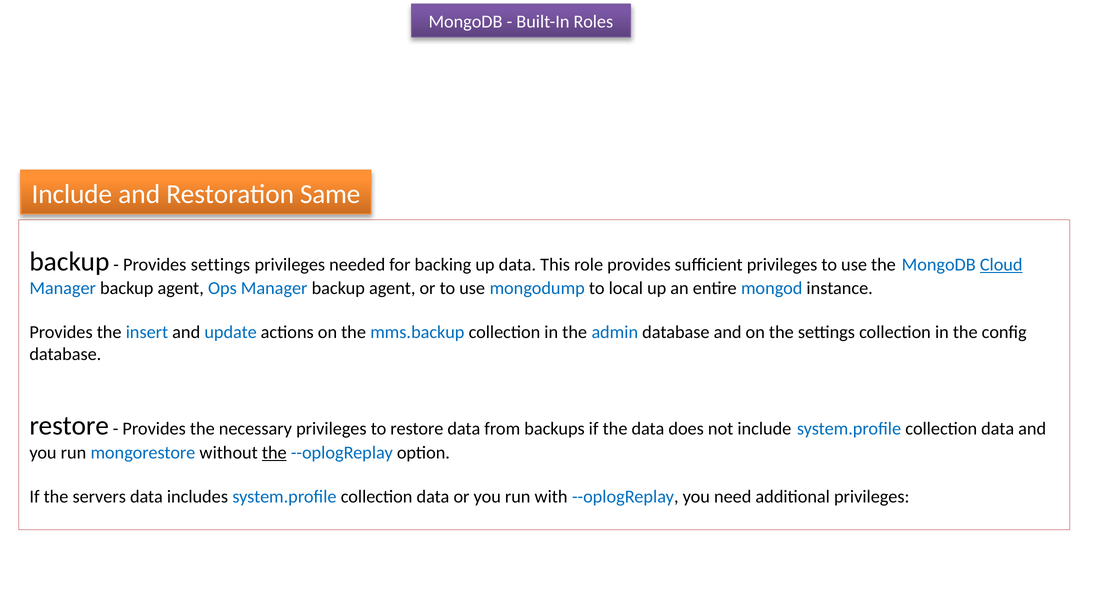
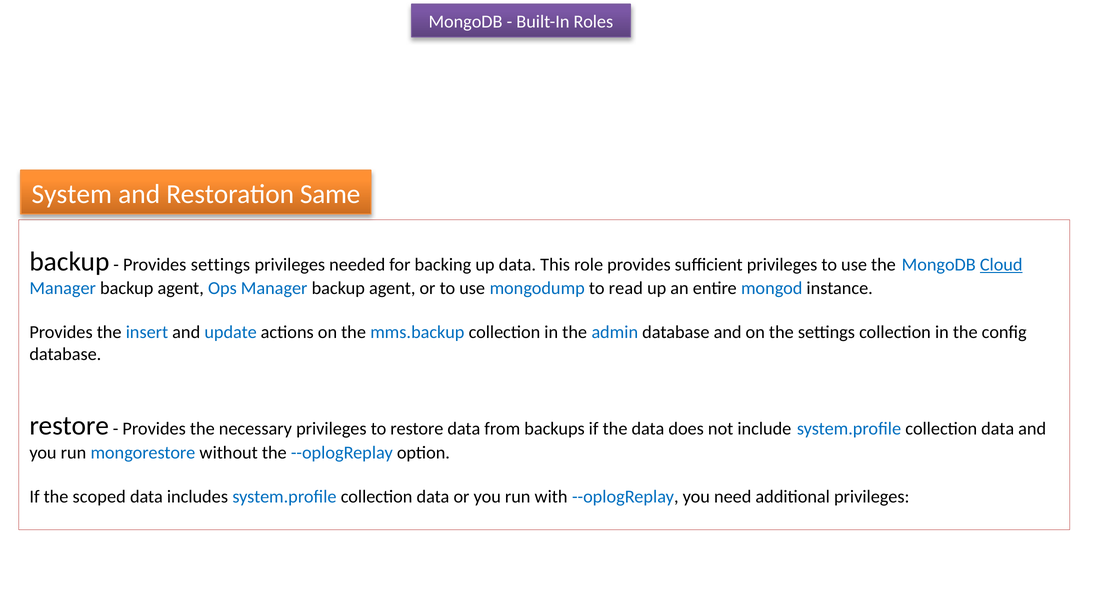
Include at (72, 194): Include -> System
local: local -> read
the at (274, 453) underline: present -> none
servers: servers -> scoped
